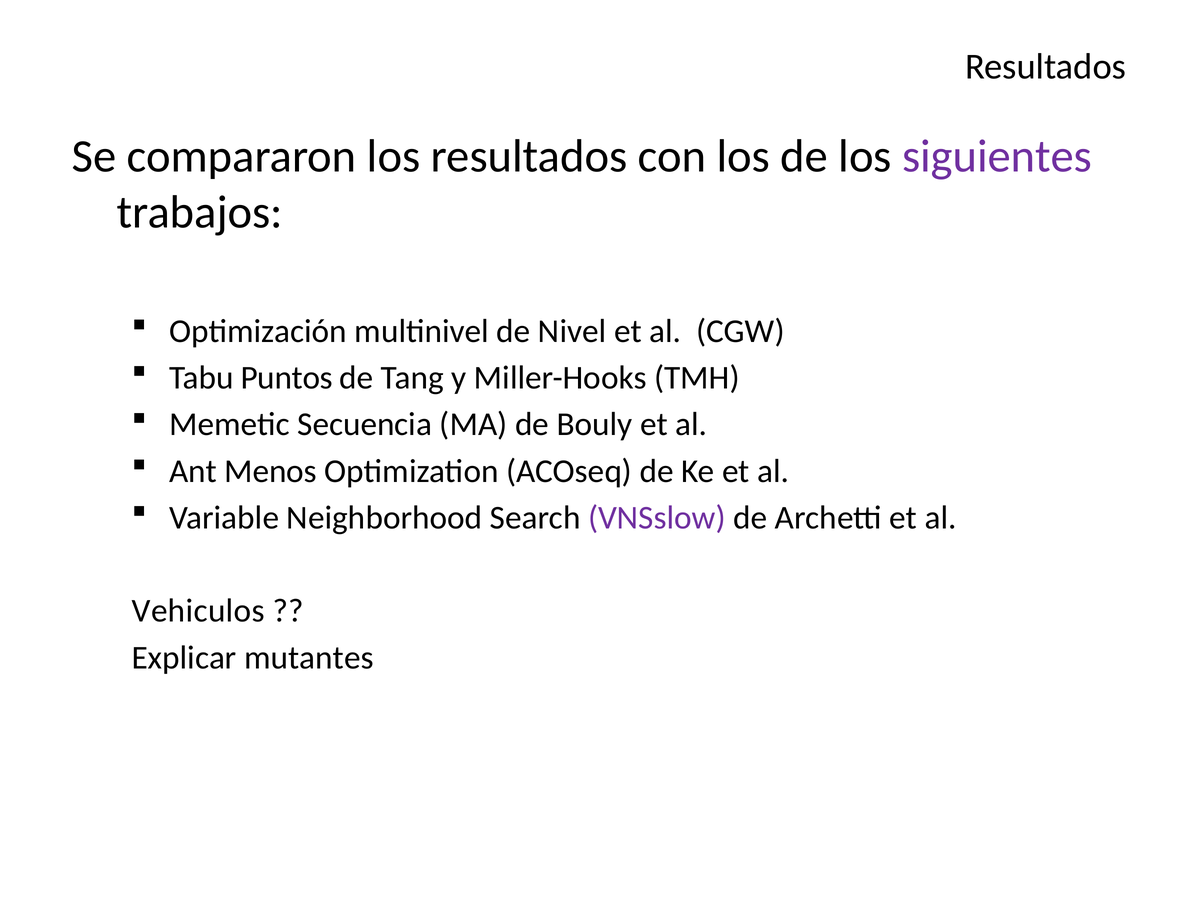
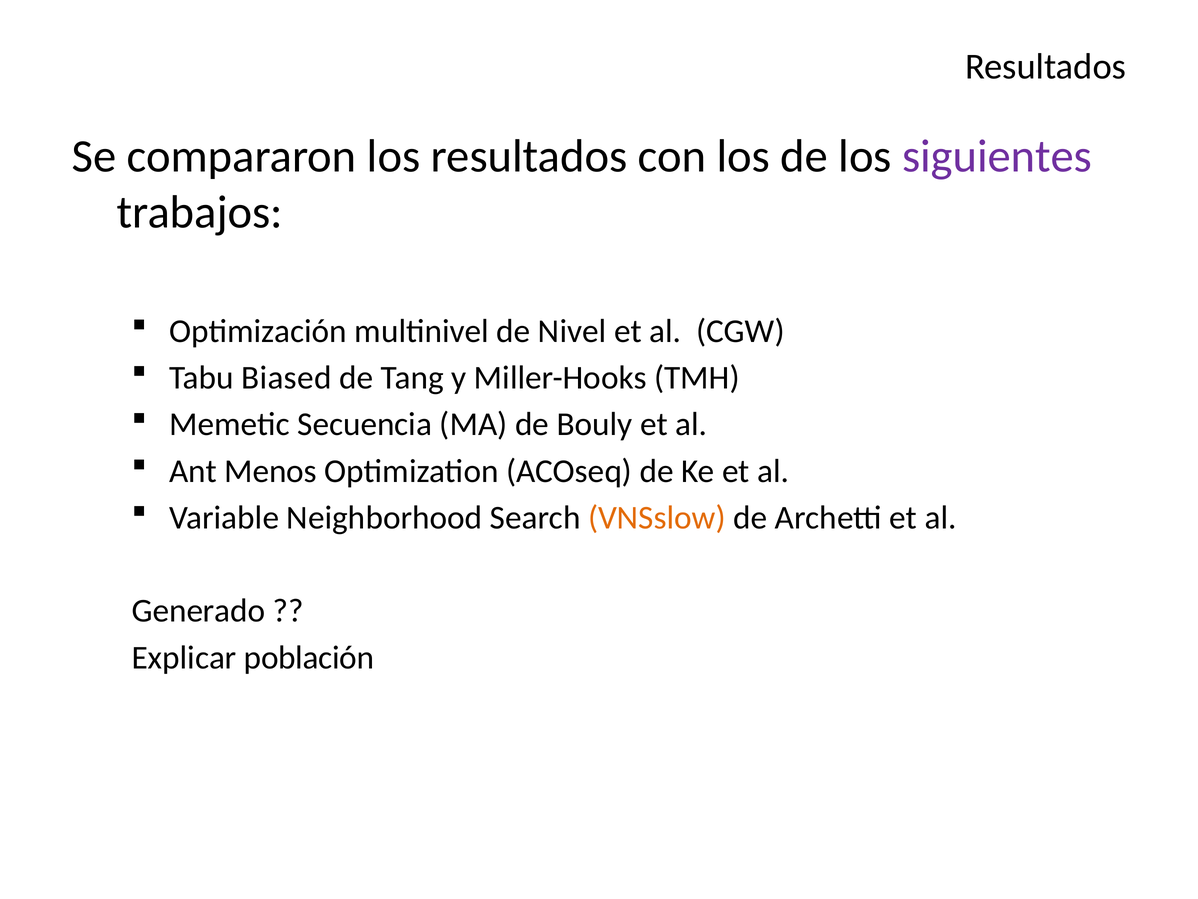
Puntos: Puntos -> Biased
VNSslow colour: purple -> orange
Vehiculos: Vehiculos -> Generado
mutantes: mutantes -> población
